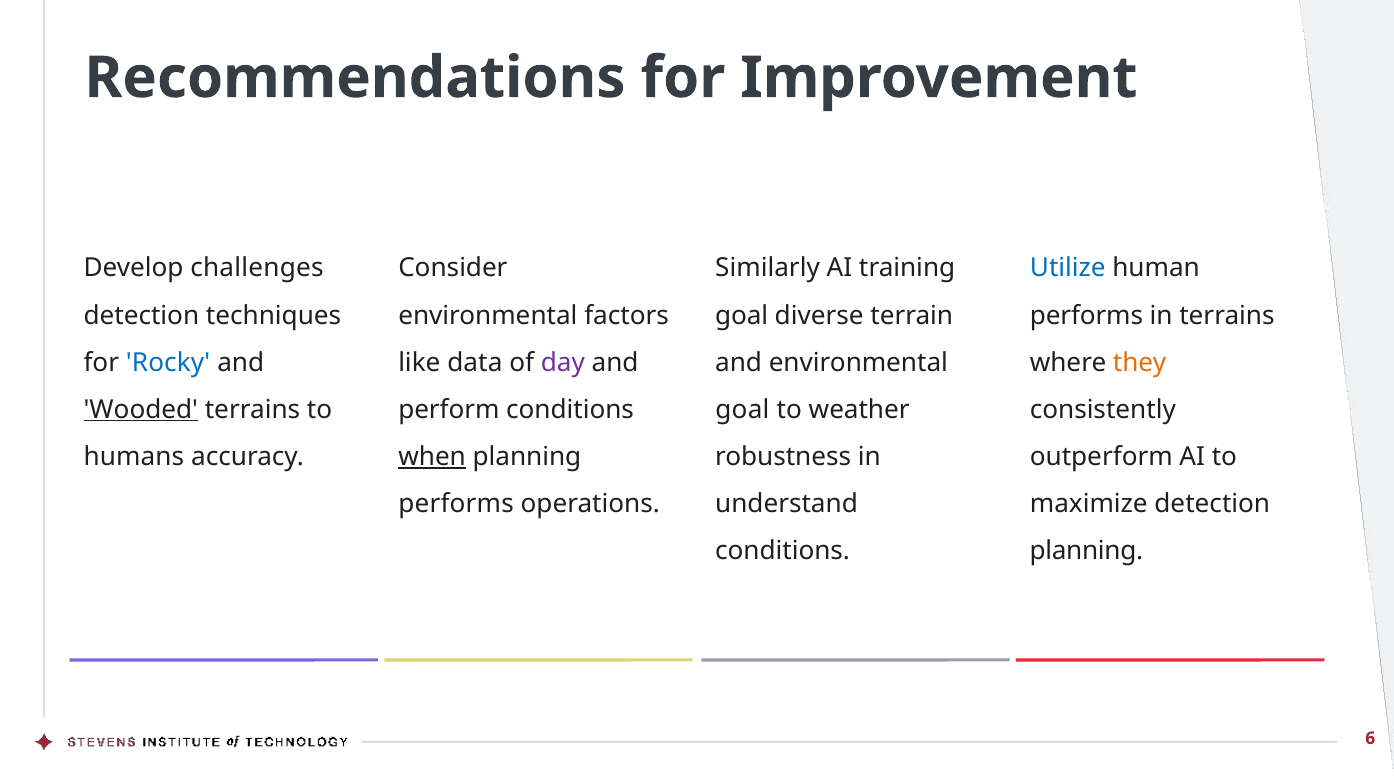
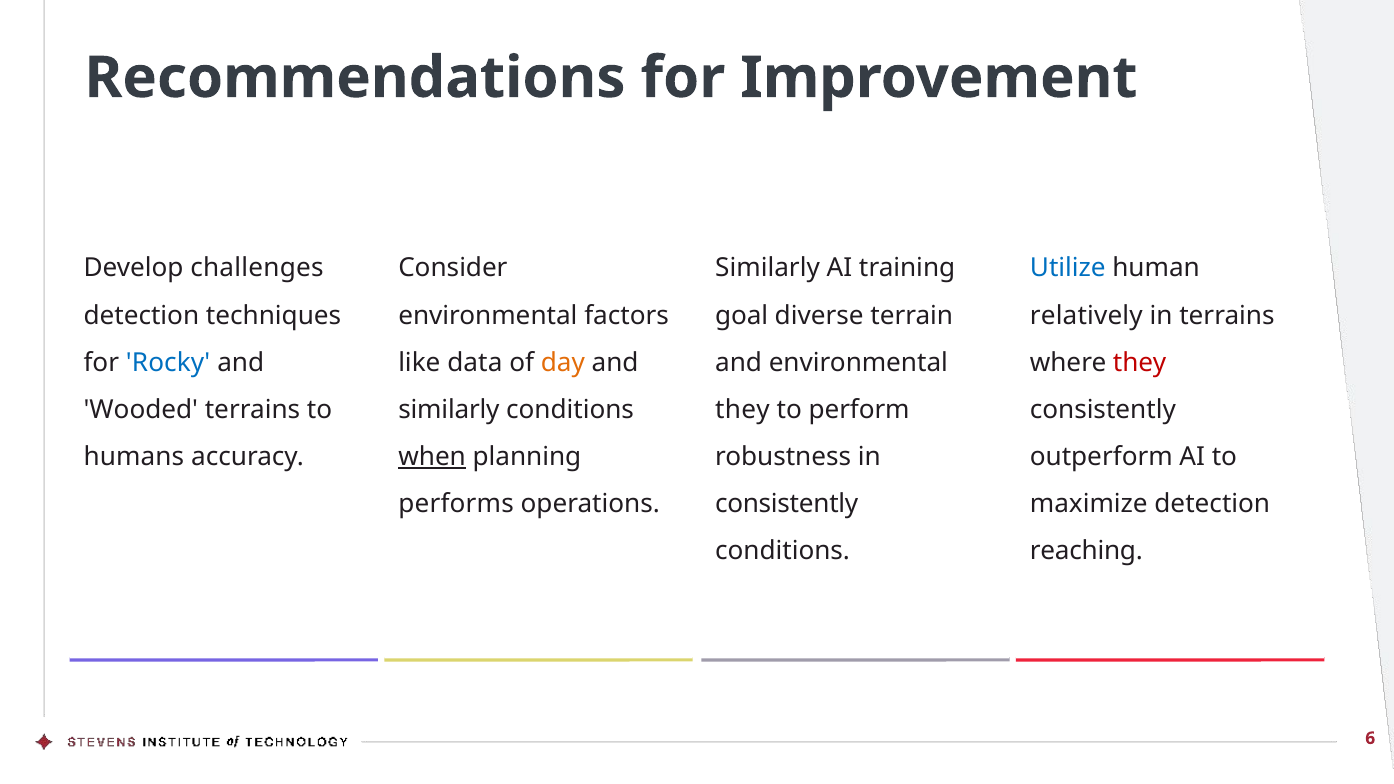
performs at (1086, 315): performs -> relatively
day colour: purple -> orange
they at (1140, 362) colour: orange -> red
Wooded underline: present -> none
perform at (449, 410): perform -> similarly
goal at (742, 410): goal -> they
weather: weather -> perform
understand at (787, 504): understand -> consistently
planning at (1086, 551): planning -> reaching
